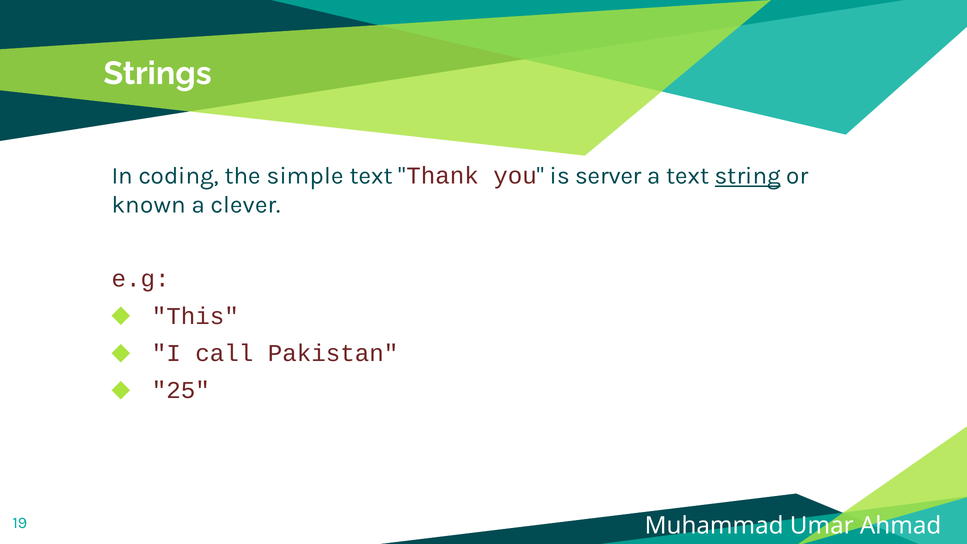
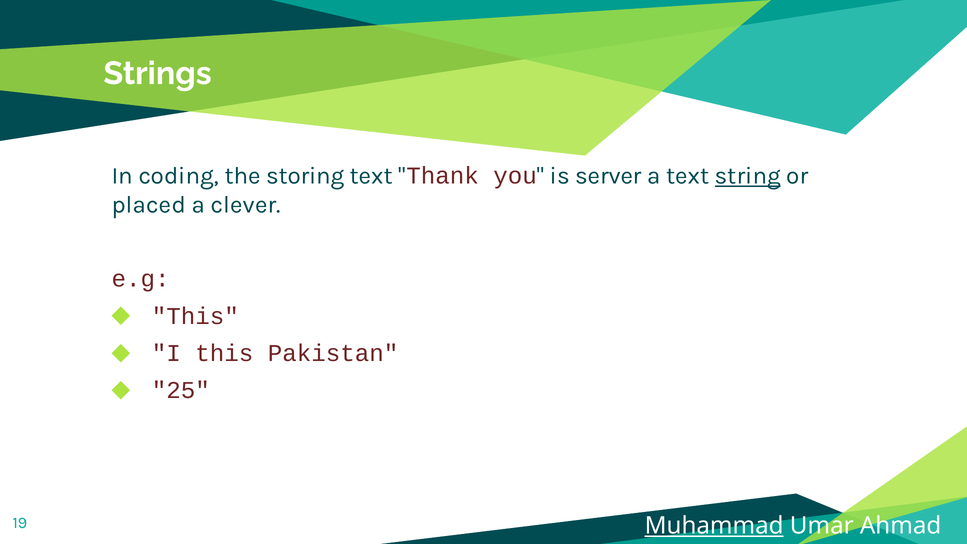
simple: simple -> storing
known: known -> placed
I call: call -> this
Muhammad underline: none -> present
